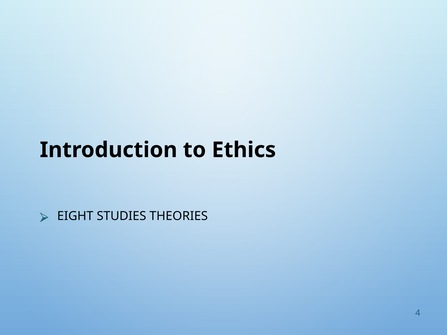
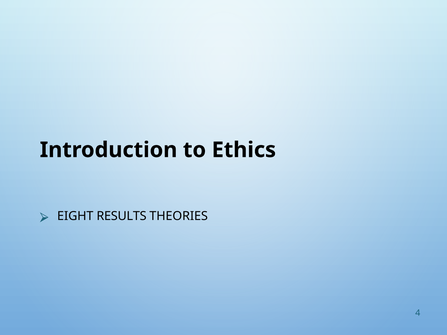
STUDIES: STUDIES -> RESULTS
